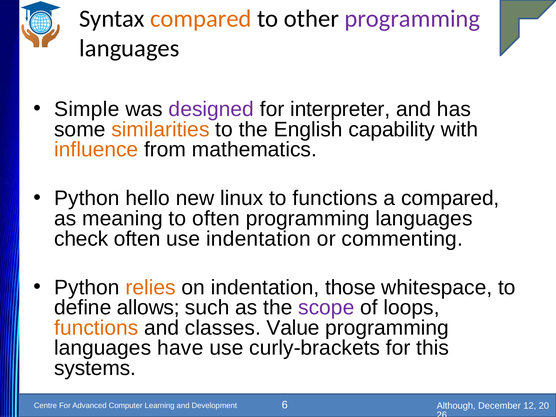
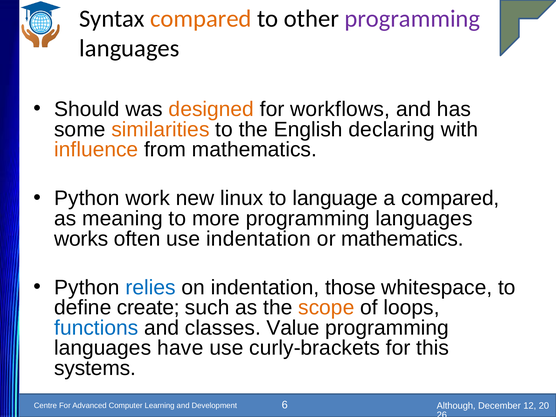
Simple: Simple -> Should
designed colour: purple -> orange
interpreter: interpreter -> workflows
capability: capability -> declaring
hello: hello -> work
to functions: functions -> language
to often: often -> more
check: check -> works
or commenting: commenting -> mathematics
relies colour: orange -> blue
allows: allows -> create
scope colour: purple -> orange
functions at (96, 328) colour: orange -> blue
